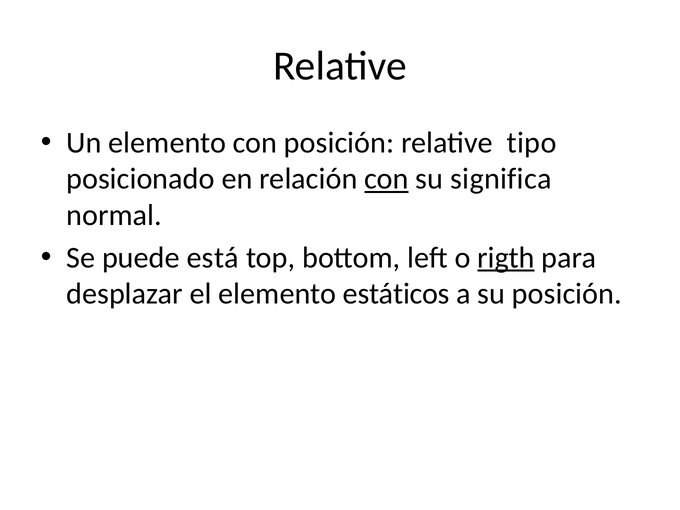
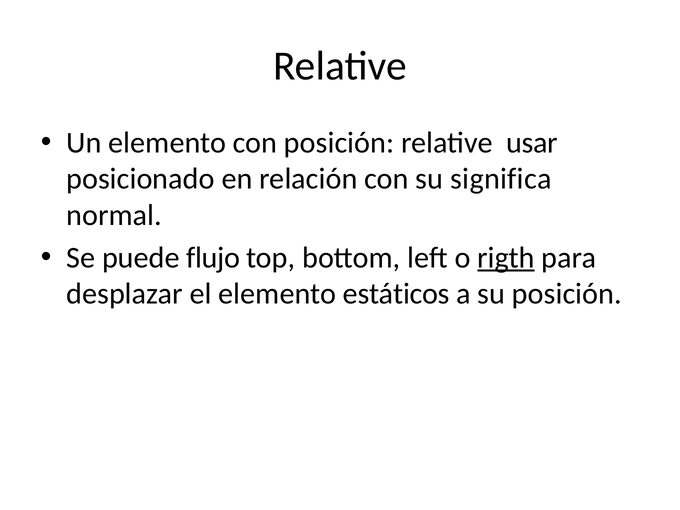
tipo: tipo -> usar
con at (386, 179) underline: present -> none
está: está -> flujo
